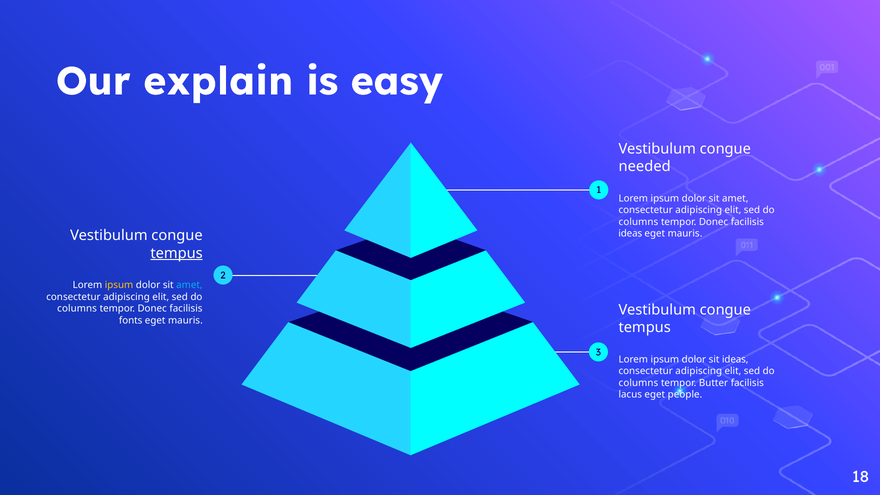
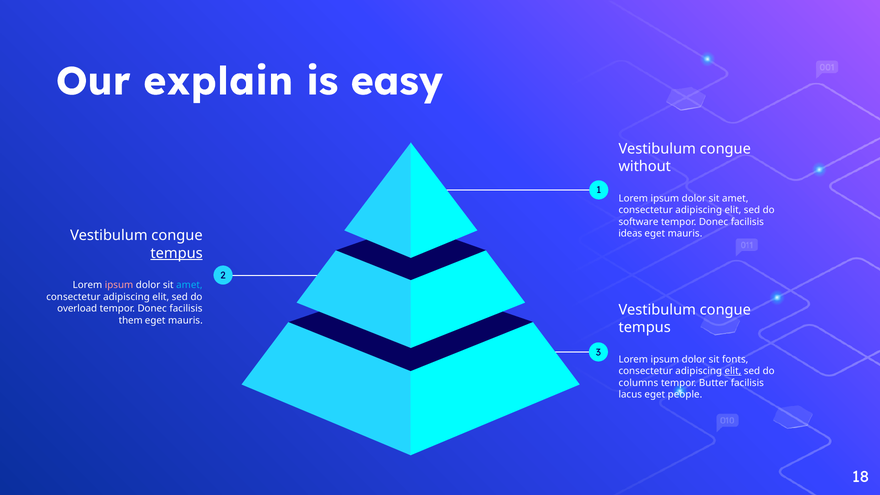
needed: needed -> without
columns at (638, 222): columns -> software
ipsum at (119, 285) colour: yellow -> pink
columns at (77, 309): columns -> overload
fonts: fonts -> them
sit ideas: ideas -> fonts
elit at (733, 371) underline: none -> present
